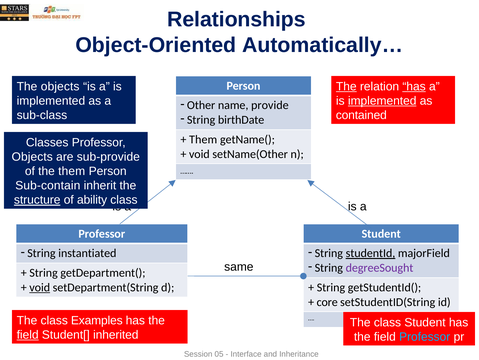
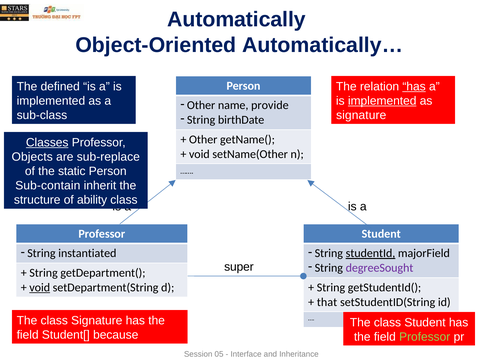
Relationships: Relationships -> Automatically
The objects: objects -> defined
The at (346, 86) underline: present -> none
contained at (361, 115): contained -> signature
Them at (203, 139): Them -> Other
Classes underline: none -> present
sub-provide: sub-provide -> sub-replace
the them: them -> static
structure underline: present -> none
same: same -> super
core: core -> that
class Examples: Examples -> Signature
field at (28, 334) underline: present -> none
inherited: inherited -> because
Professor at (425, 336) colour: light blue -> light green
